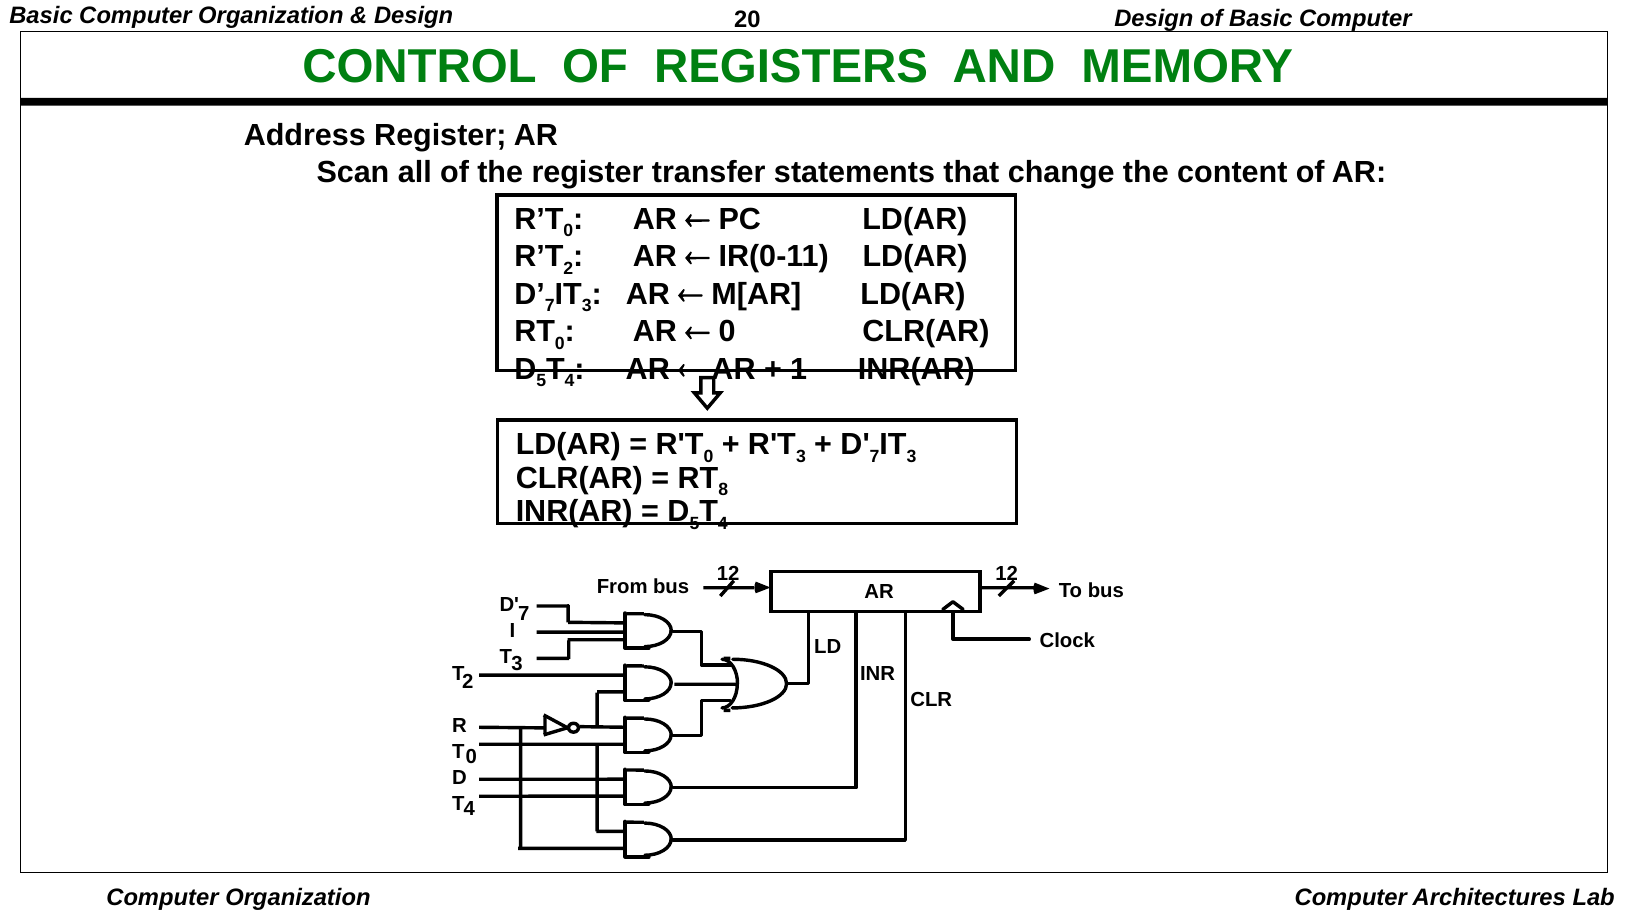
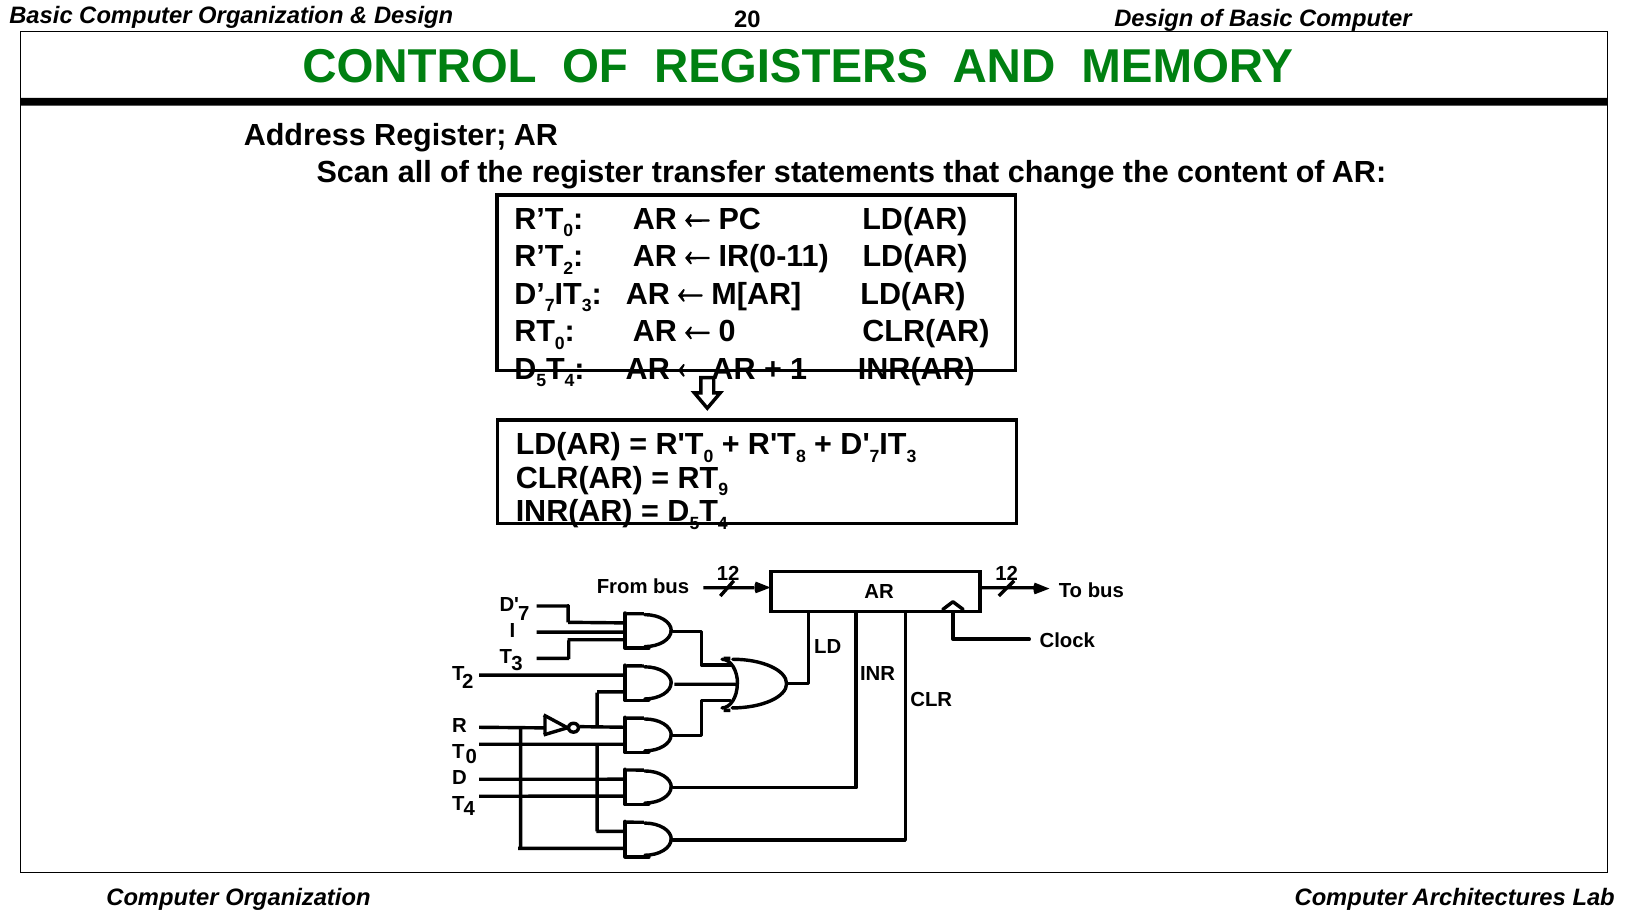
3 at (801, 457): 3 -> 8
8: 8 -> 9
